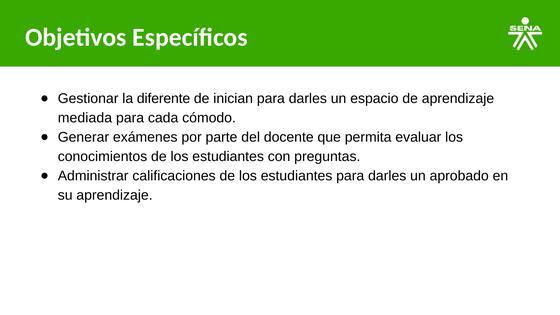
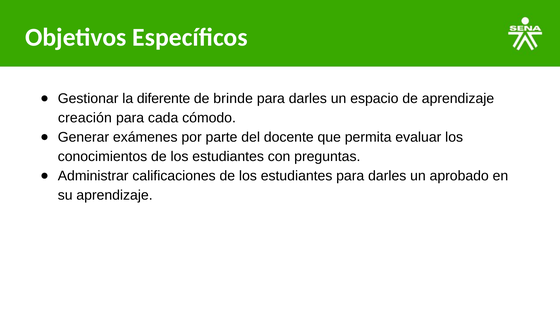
inician: inician -> brinde
mediada: mediada -> creación
